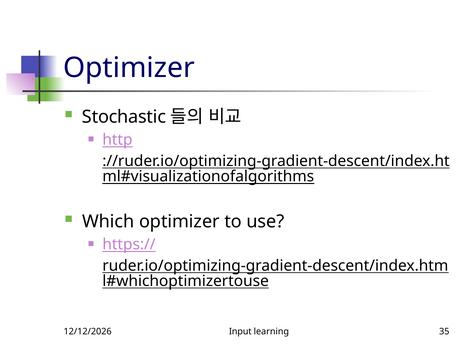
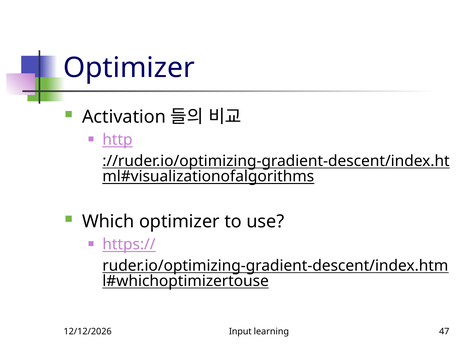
Stochastic: Stochastic -> Activation
35: 35 -> 47
